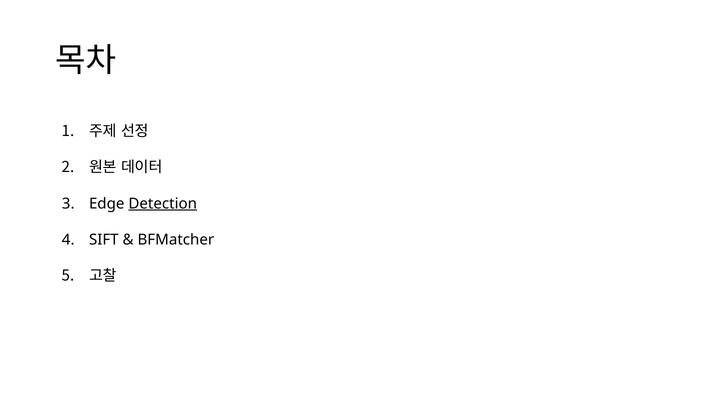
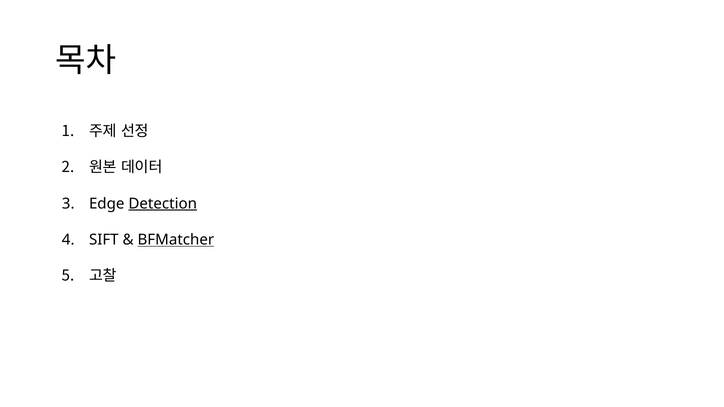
BFMatcher underline: none -> present
